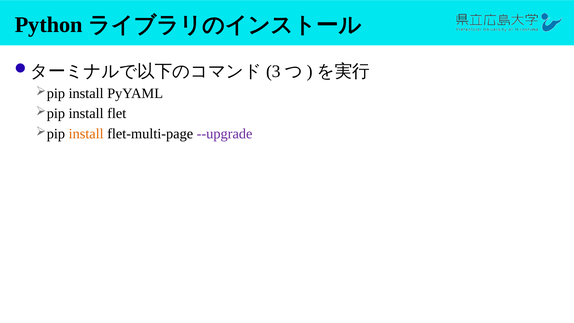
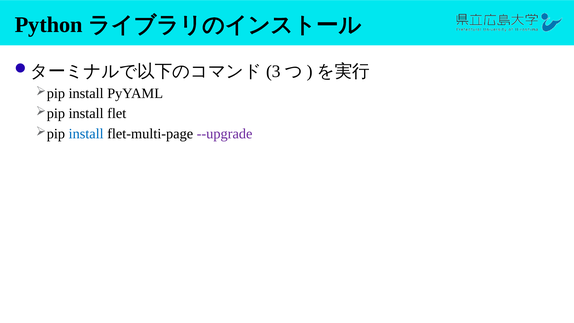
install at (86, 134) colour: orange -> blue
